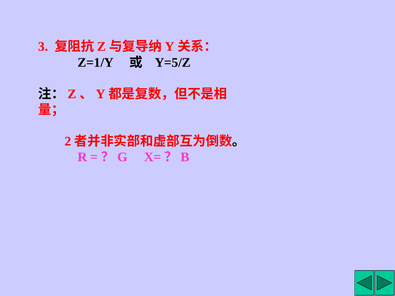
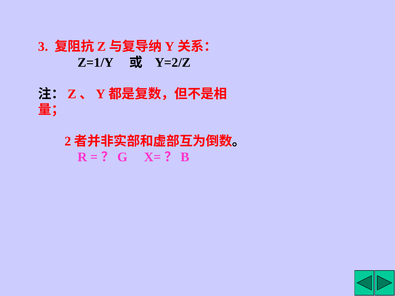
Y=5/Z: Y=5/Z -> Y=2/Z
